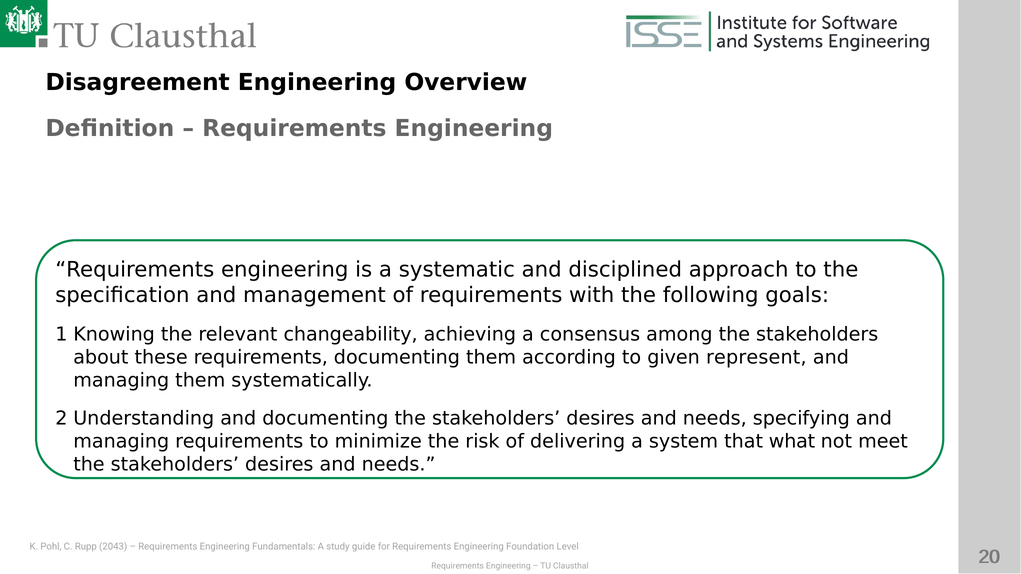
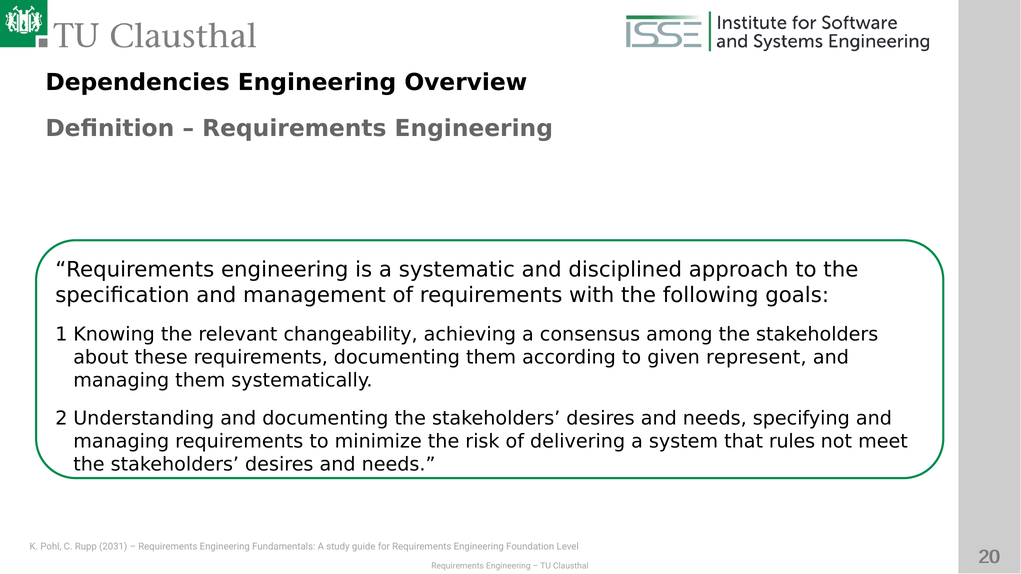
Disagreement: Disagreement -> Dependencies
what: what -> rules
2043: 2043 -> 2031
